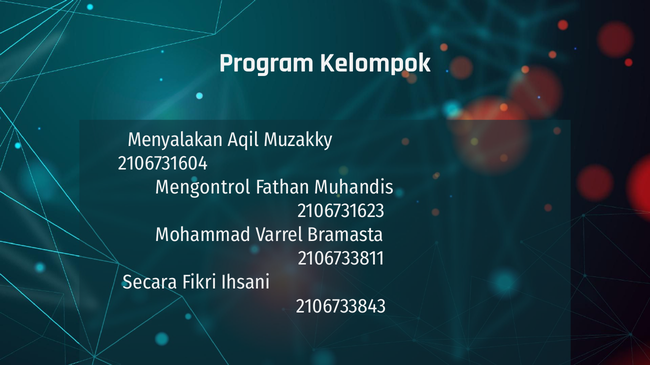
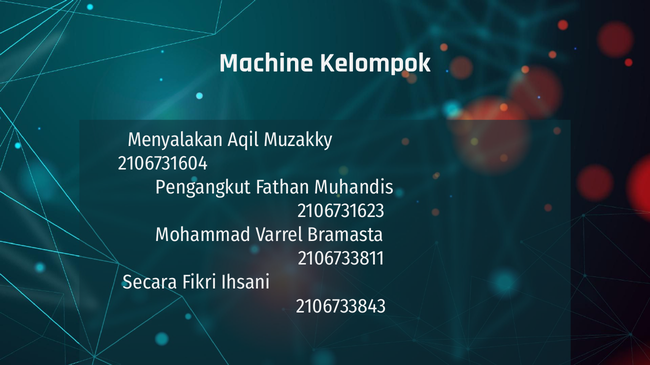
Program: Program -> Machine
Mengontrol: Mengontrol -> Pengangkut
